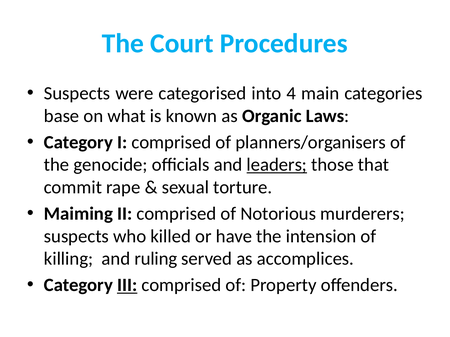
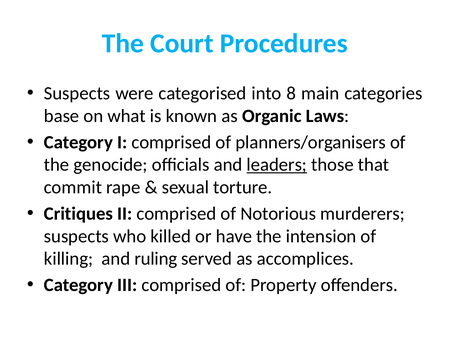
4: 4 -> 8
Maiming: Maiming -> Critiques
III underline: present -> none
